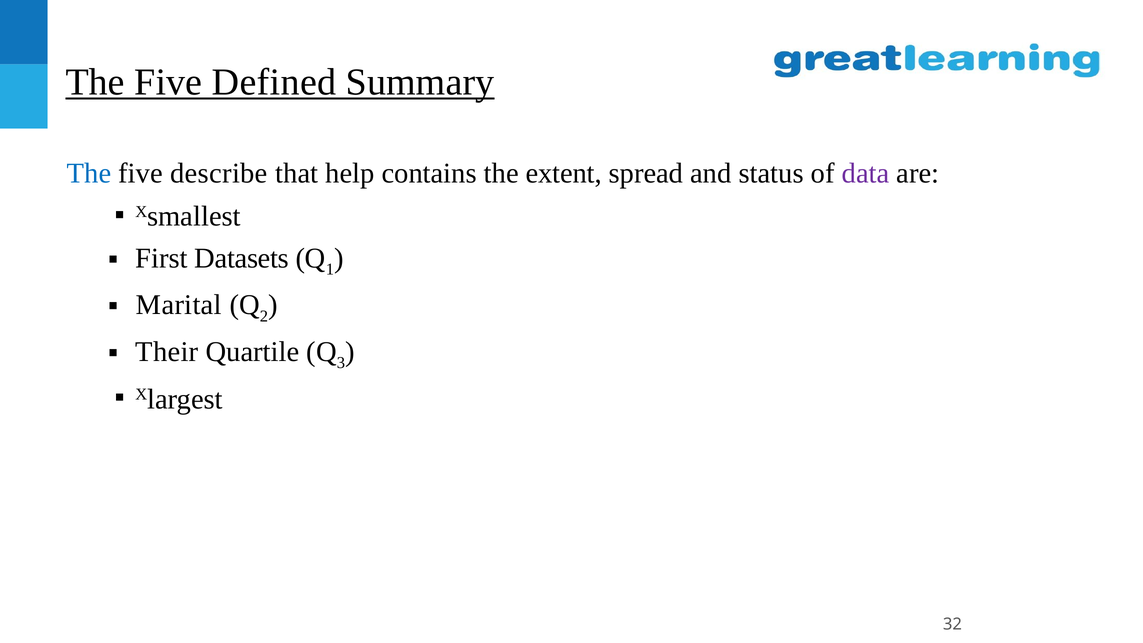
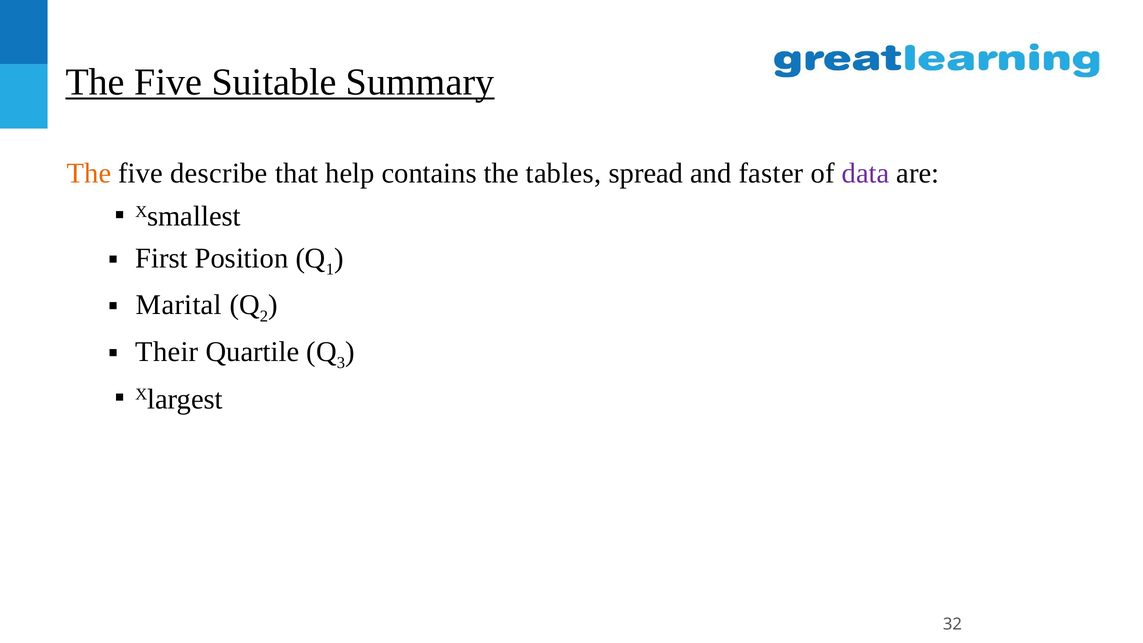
Defined: Defined -> Suitable
The at (89, 173) colour: blue -> orange
extent: extent -> tables
status: status -> faster
Datasets: Datasets -> Position
